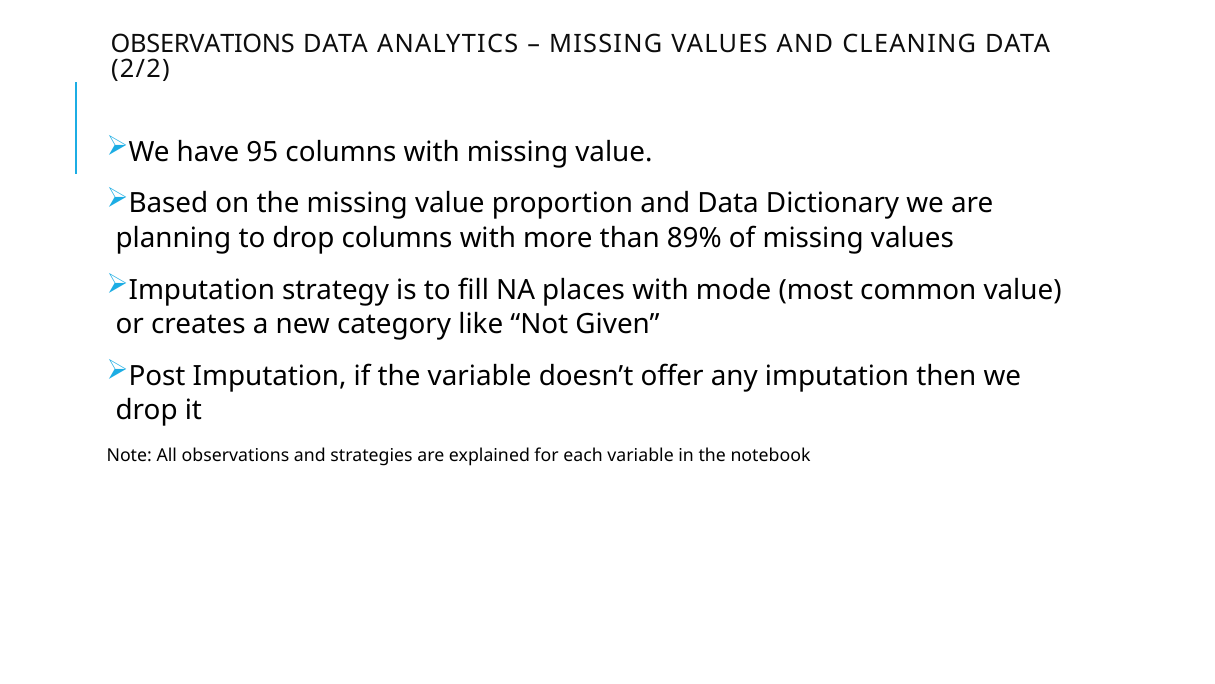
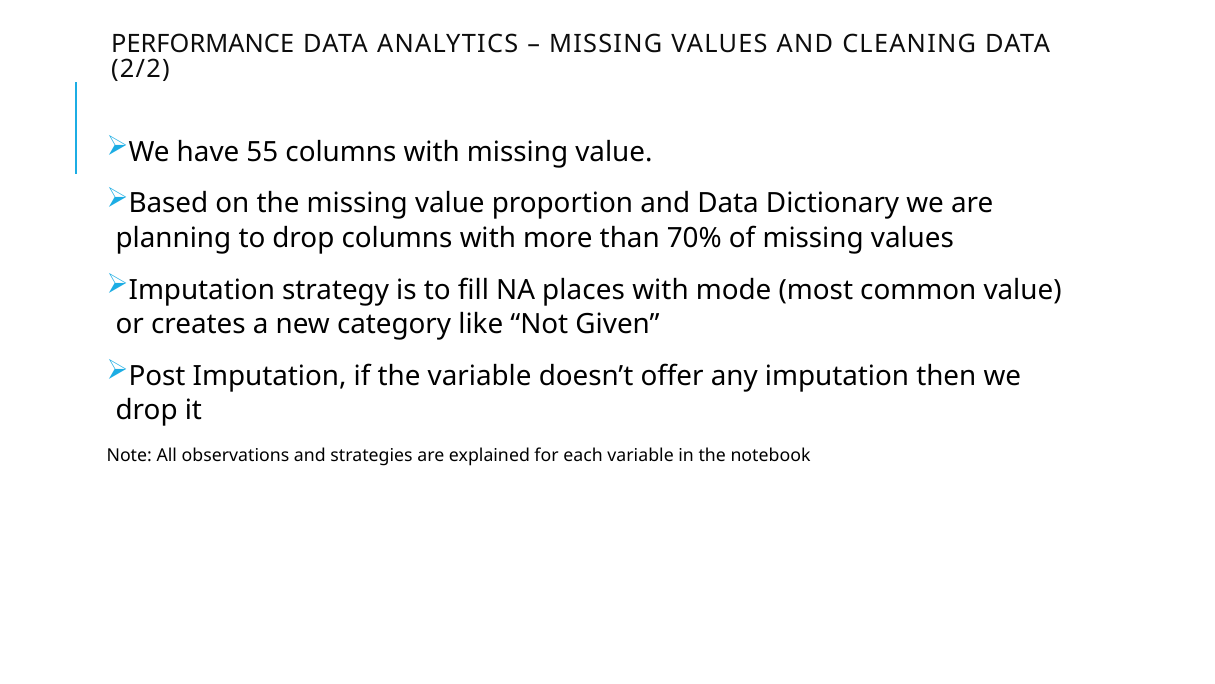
OBSERVATIONS at (203, 44): OBSERVATIONS -> PERFORMANCE
95: 95 -> 55
89%: 89% -> 70%
